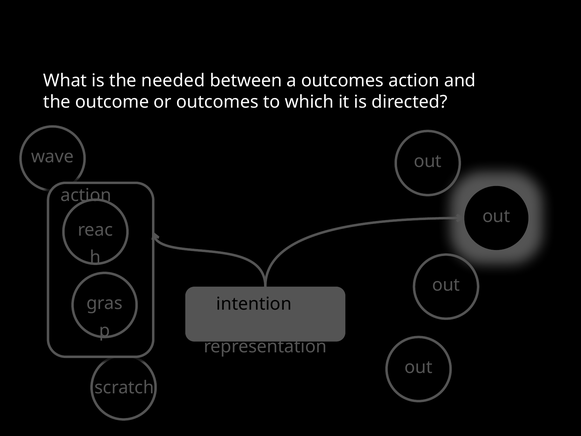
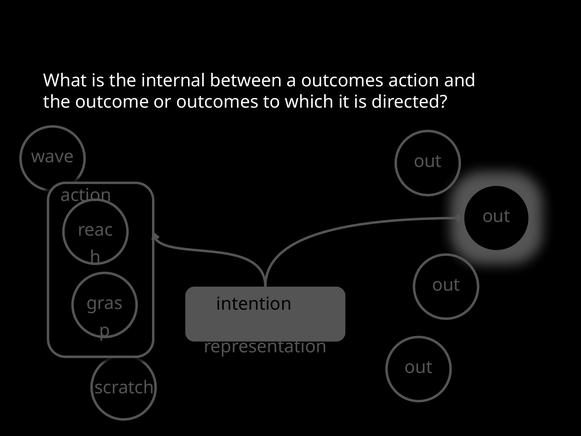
needed: needed -> internal
